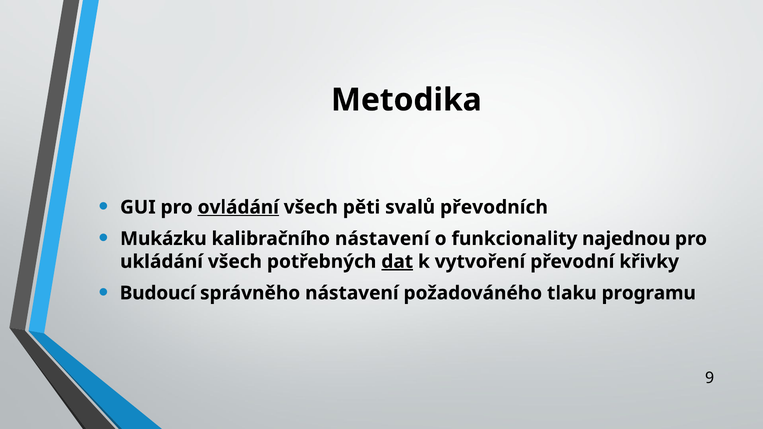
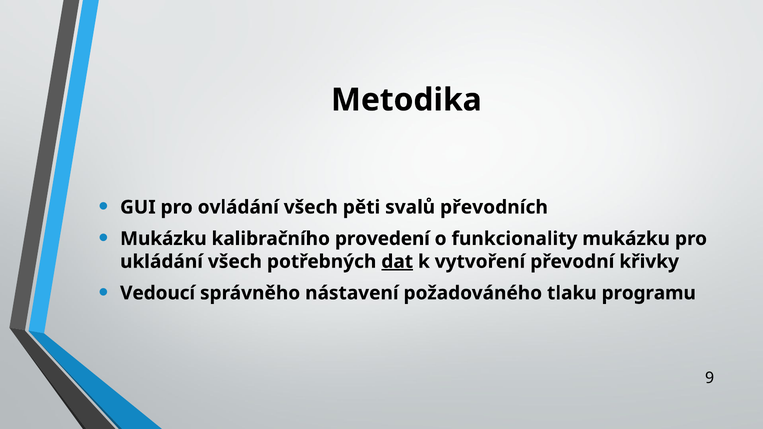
ovládání underline: present -> none
kalibračního nástavení: nástavení -> provedení
funkcionality najednou: najednou -> mukázku
Budoucí: Budoucí -> Vedoucí
